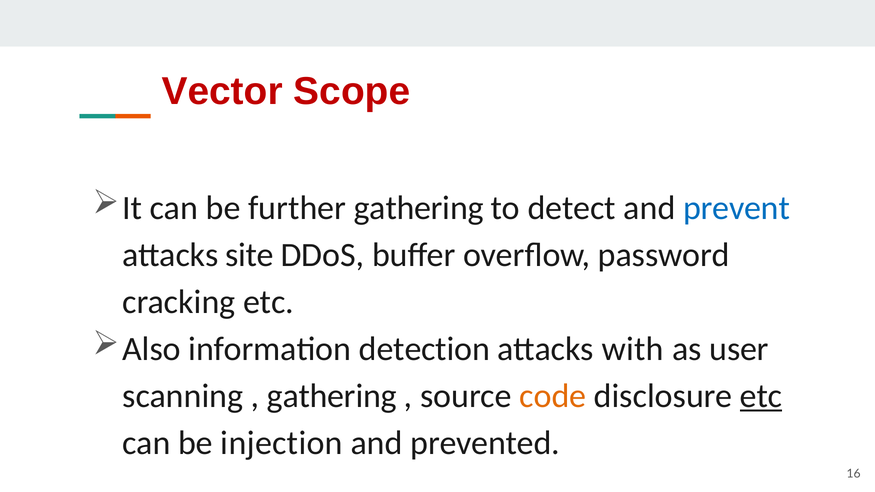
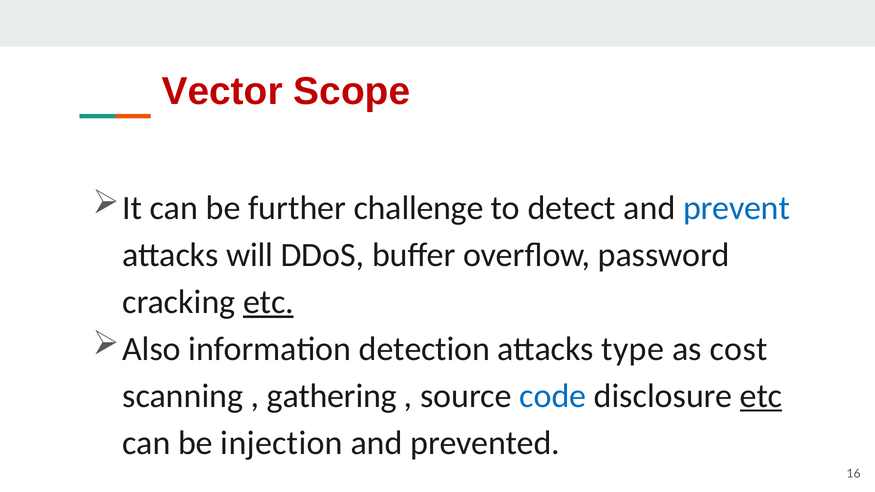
further gathering: gathering -> challenge
site: site -> will
etc at (268, 302) underline: none -> present
with: with -> type
user: user -> cost
code colour: orange -> blue
